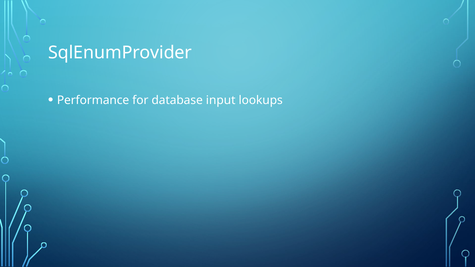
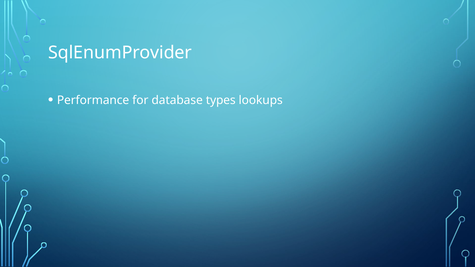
input: input -> types
